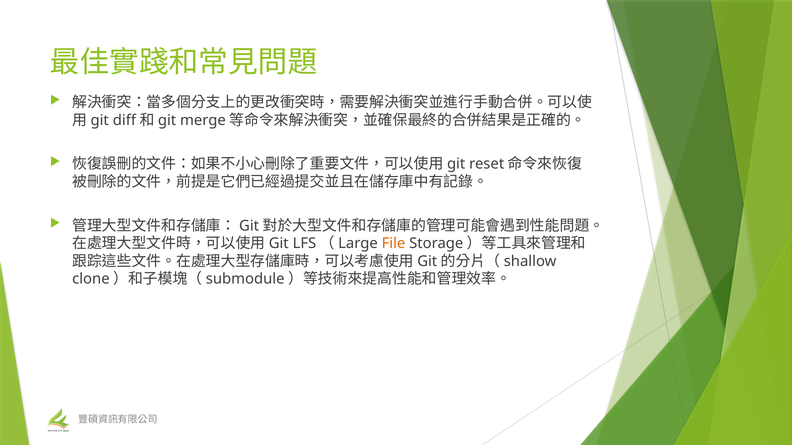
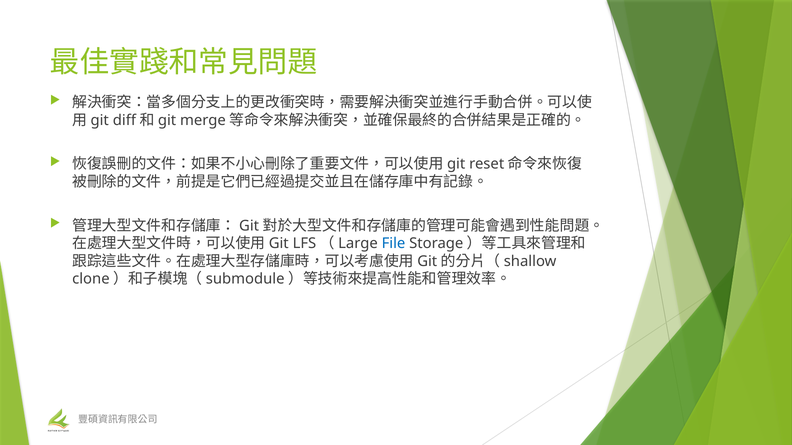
File colour: orange -> blue
